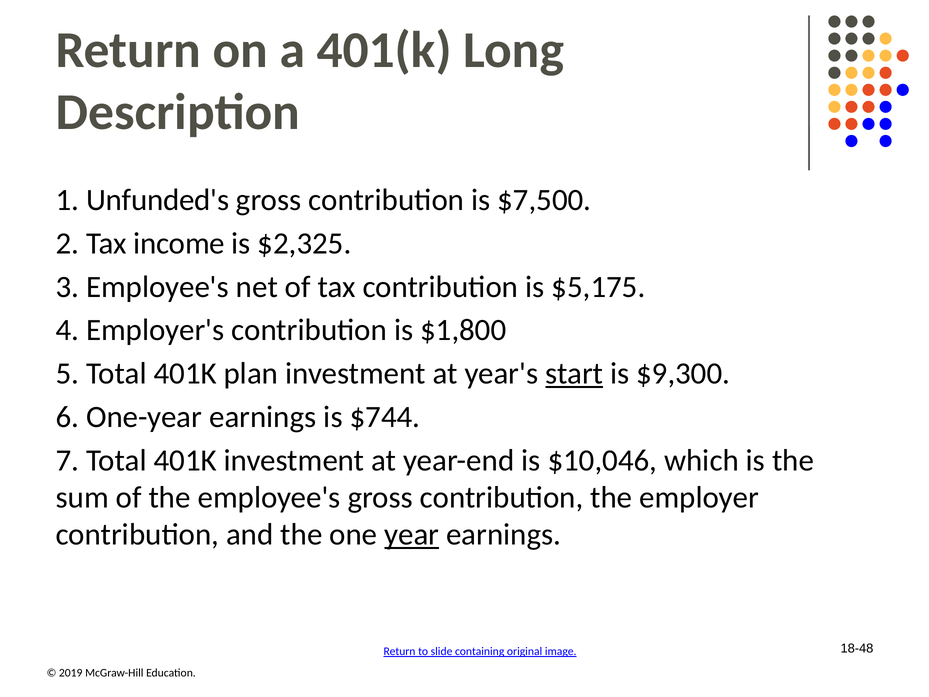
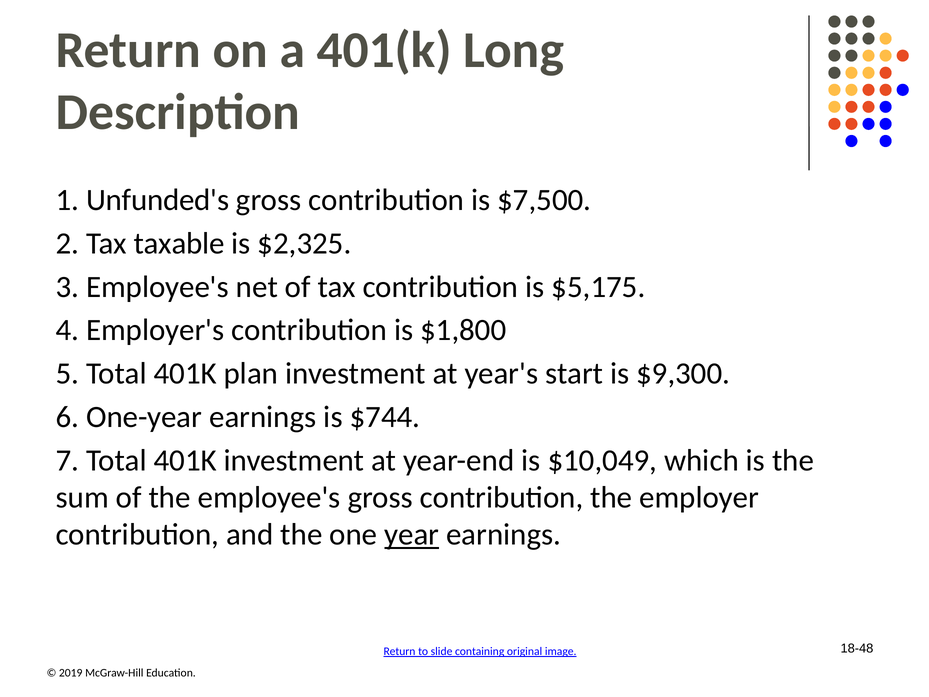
income: income -> taxable
start underline: present -> none
$10,046: $10,046 -> $10,049
